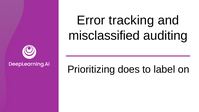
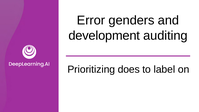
tracking: tracking -> genders
misclassified: misclassified -> development
